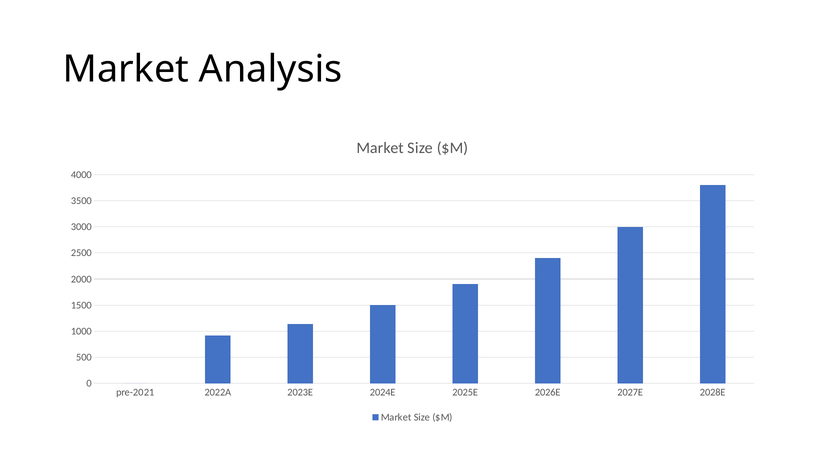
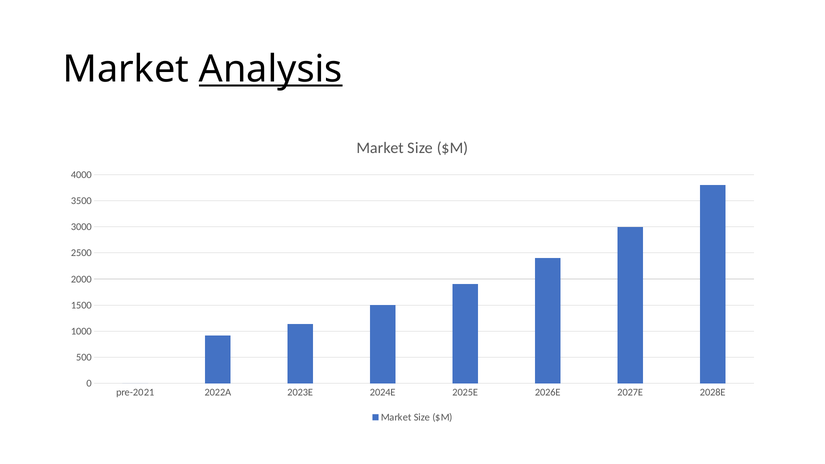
Analysis underline: none -> present
